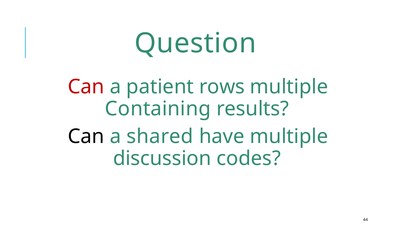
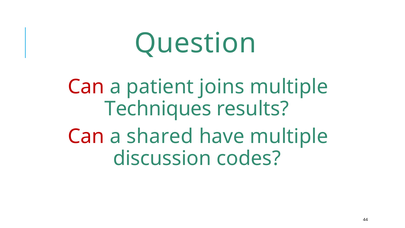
rows: rows -> joins
Containing: Containing -> Techniques
Can at (86, 136) colour: black -> red
